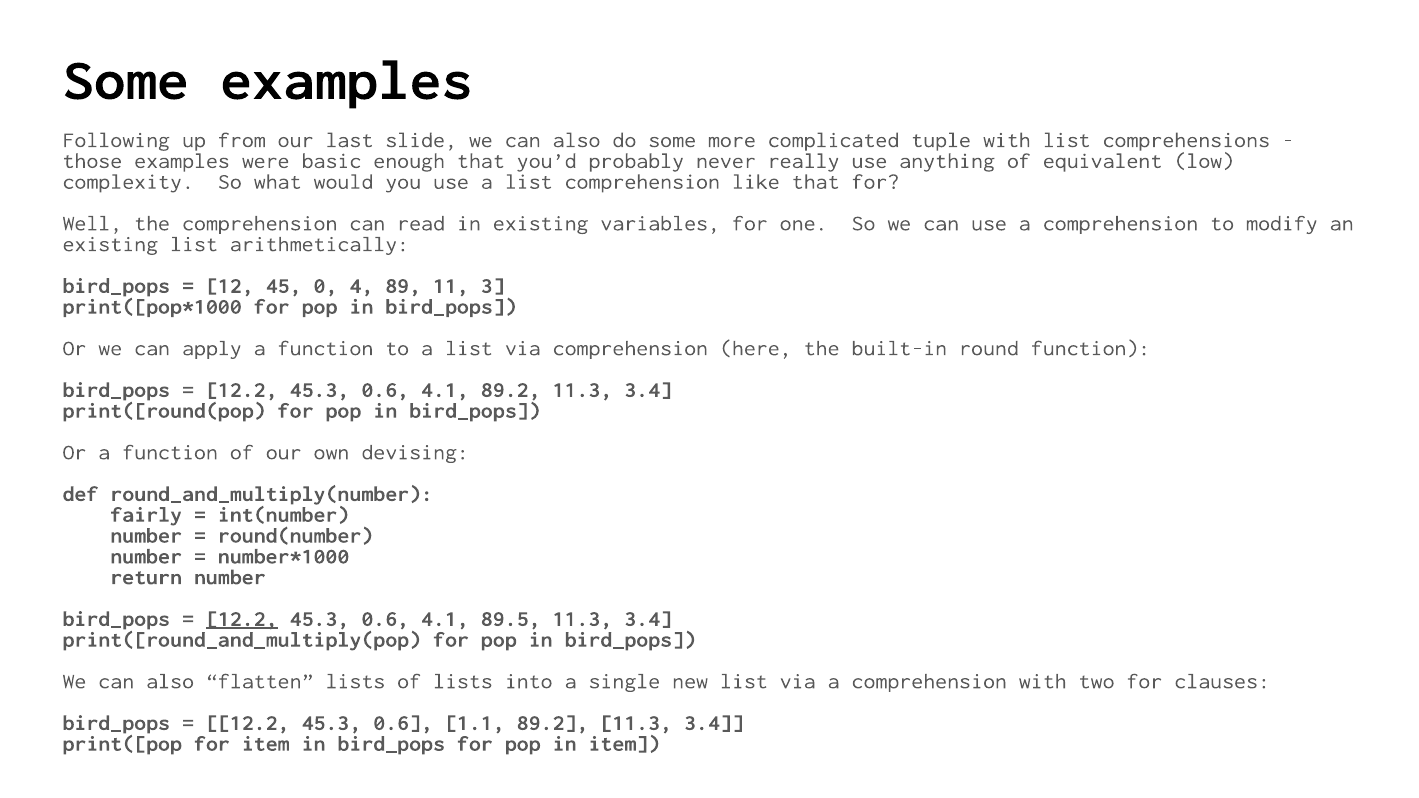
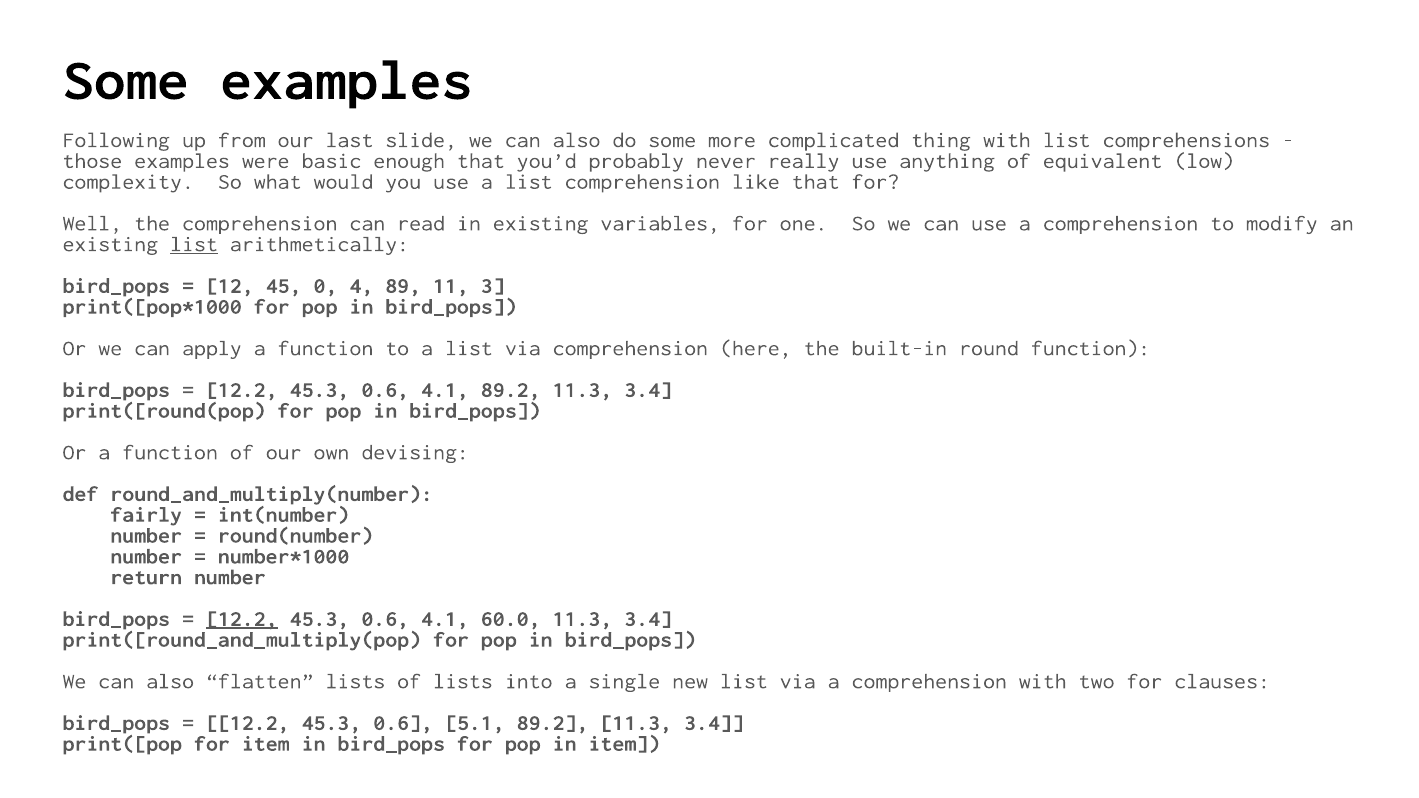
tuple: tuple -> thing
list at (194, 244) underline: none -> present
89.5: 89.5 -> 60.0
1.1: 1.1 -> 5.1
